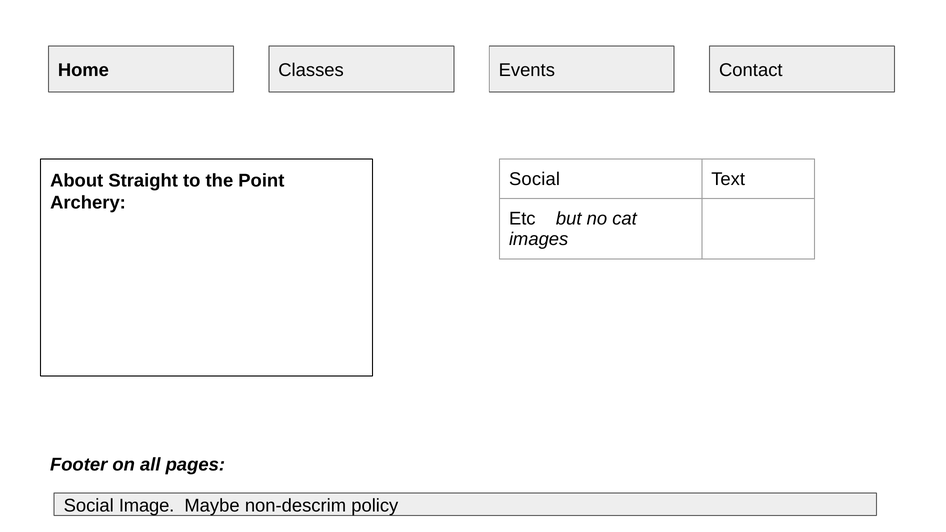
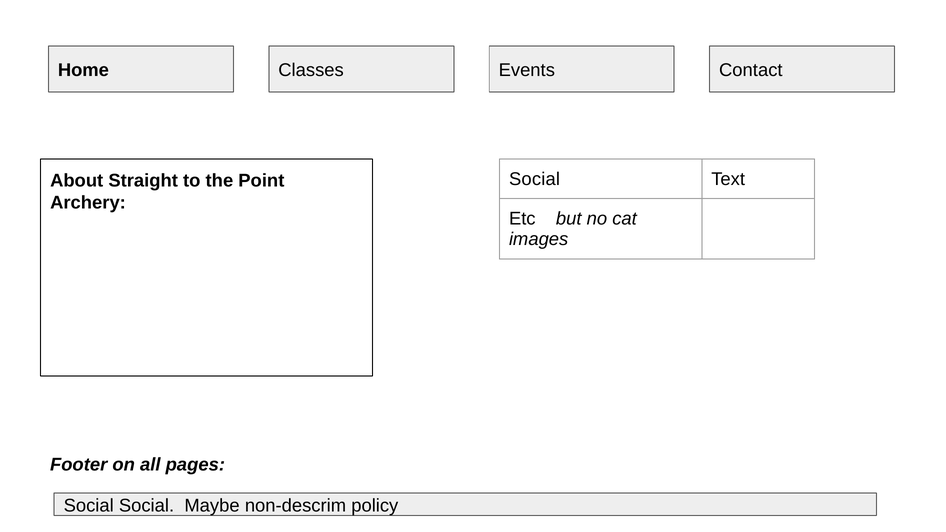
Social Image: Image -> Social
